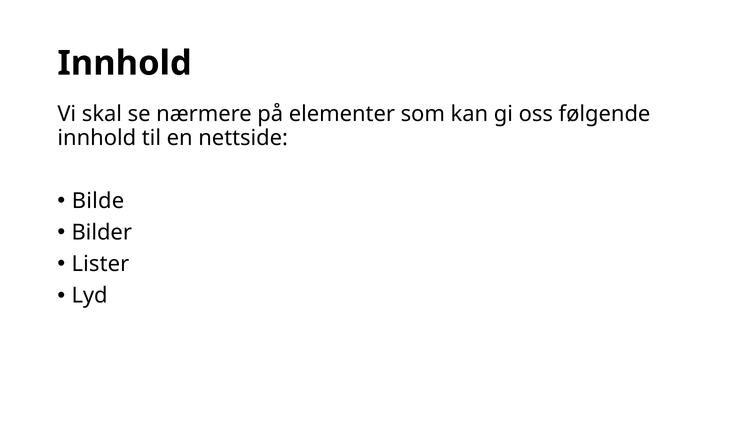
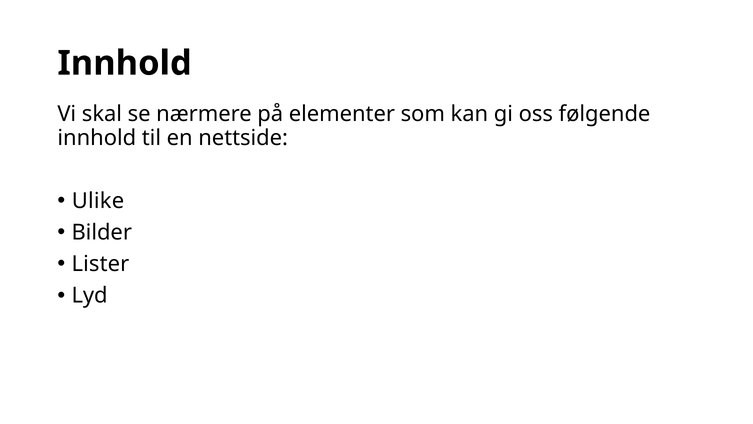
Bilde: Bilde -> Ulike
